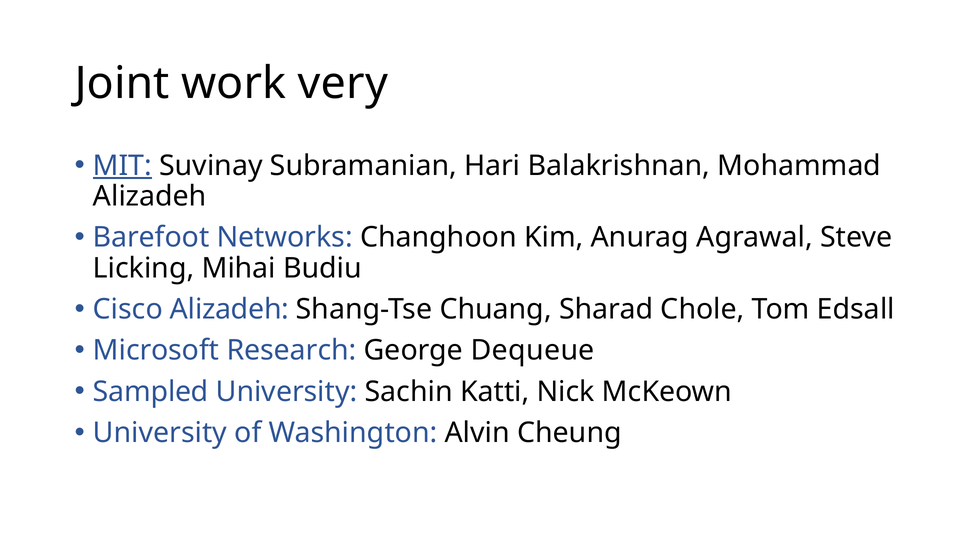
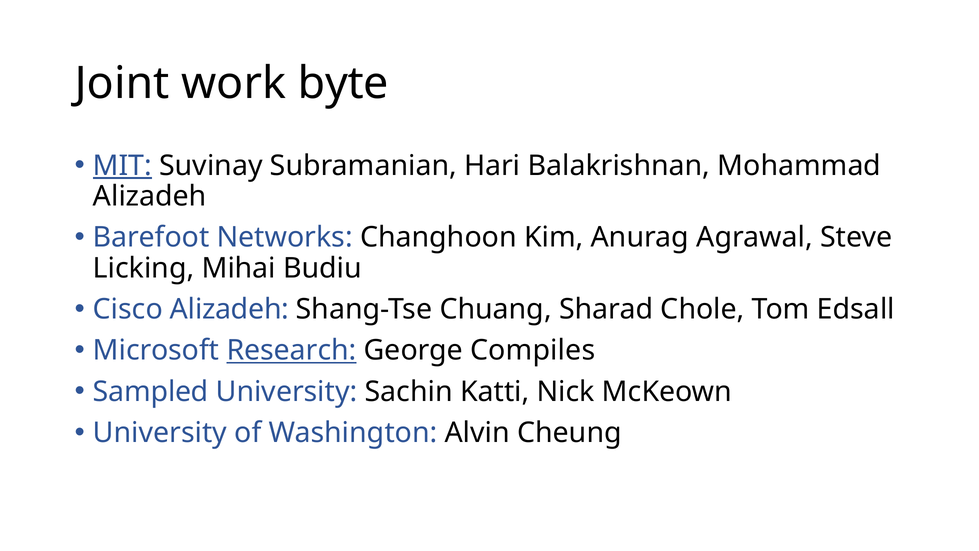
very: very -> byte
Research underline: none -> present
Dequeue: Dequeue -> Compiles
